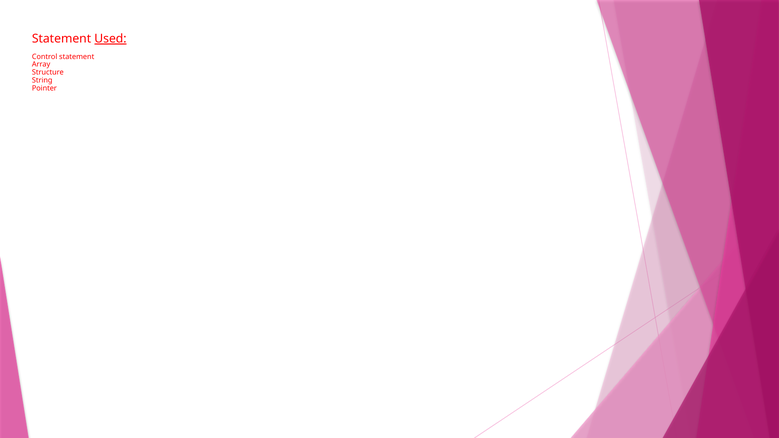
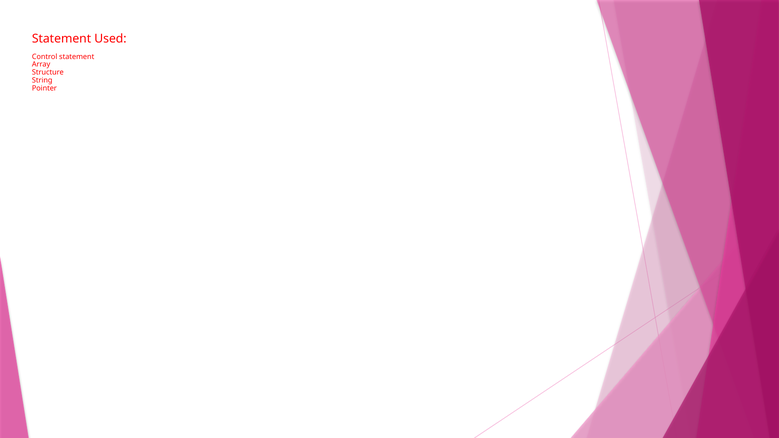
Used underline: present -> none
